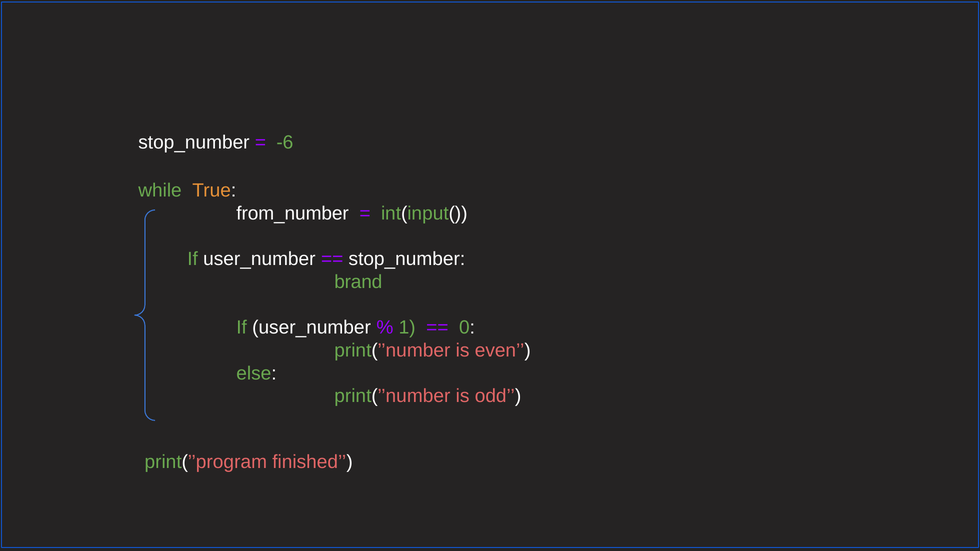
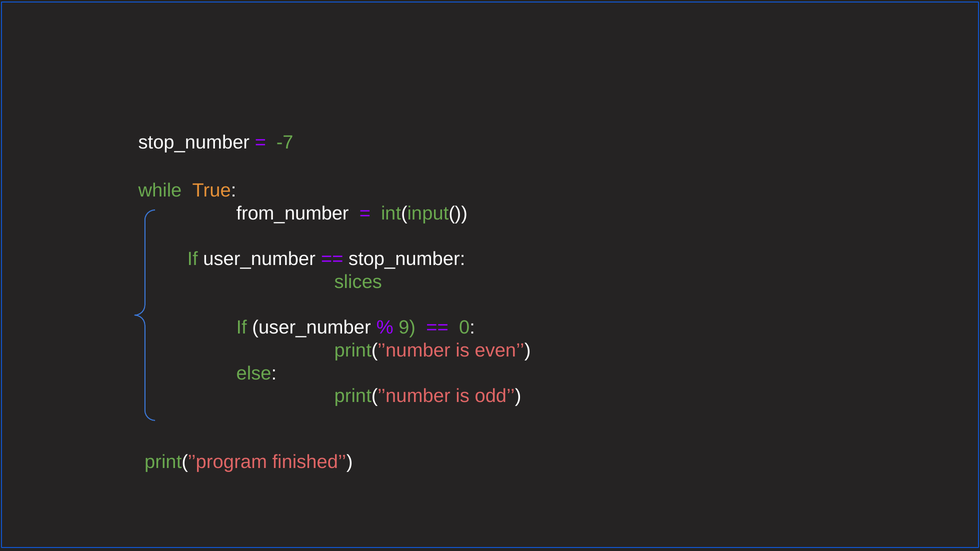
-6: -6 -> -7
brand: brand -> slices
1: 1 -> 9
